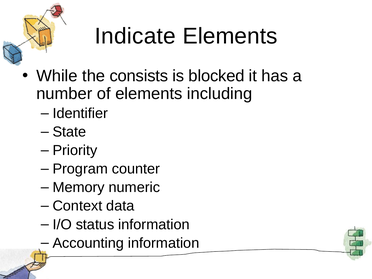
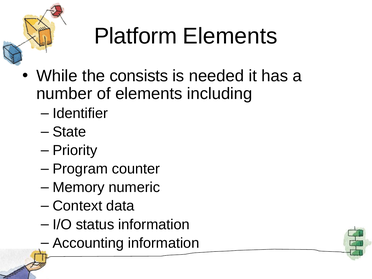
Indicate: Indicate -> Platform
blocked: blocked -> needed
